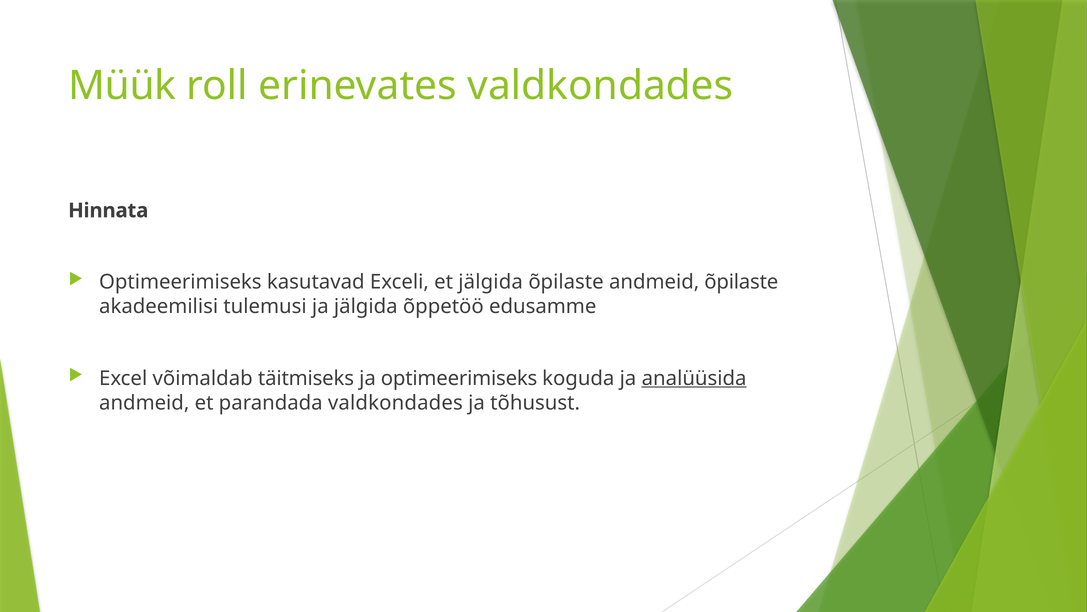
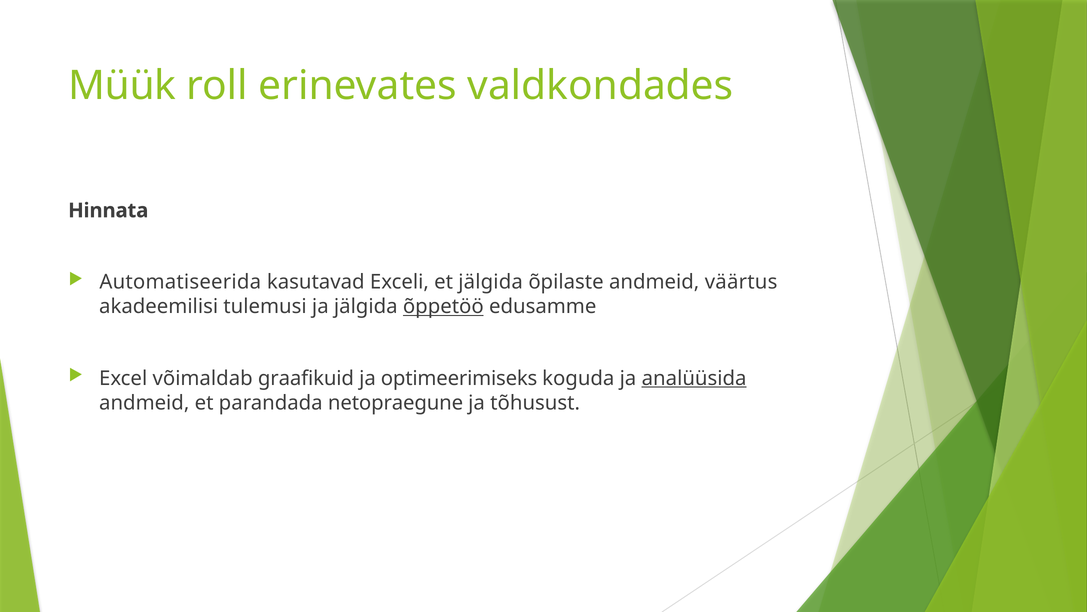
Optimeerimiseks at (180, 282): Optimeerimiseks -> Automatiseerida
andmeid õpilaste: õpilaste -> väärtus
õppetöö underline: none -> present
täitmiseks: täitmiseks -> graafikuid
parandada valdkondades: valdkondades -> netopraegune
